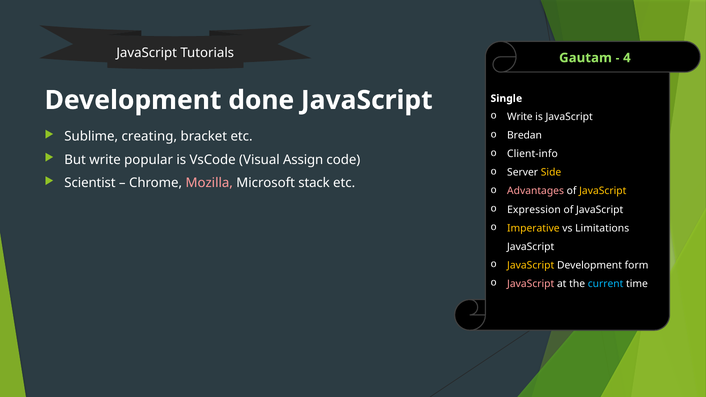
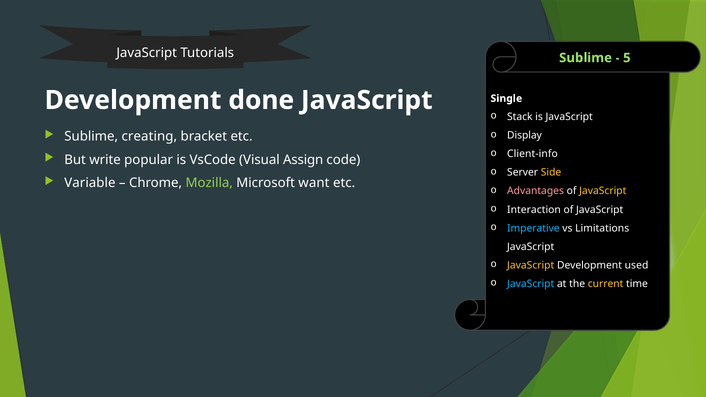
Gautam at (585, 58): Gautam -> Sublime
4: 4 -> 5
Write at (520, 117): Write -> Stack
Bredan: Bredan -> Display
Scientist: Scientist -> Variable
Mozilla colour: pink -> light green
stack: stack -> want
Expression: Expression -> Interaction
Imperative colour: yellow -> light blue
form: form -> used
JavaScript at (531, 284) colour: pink -> light blue
current colour: light blue -> yellow
